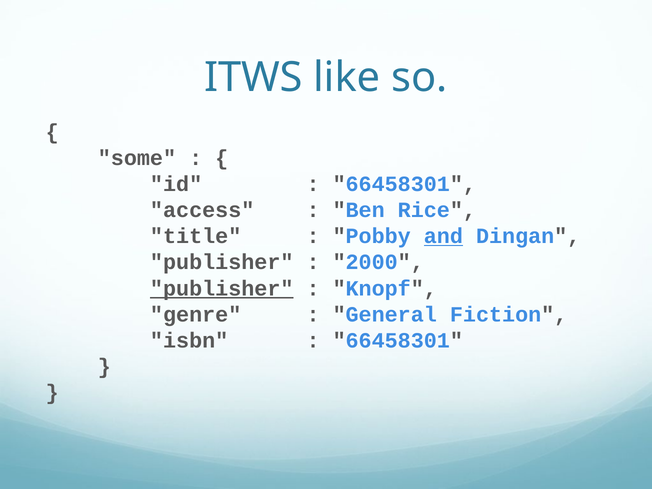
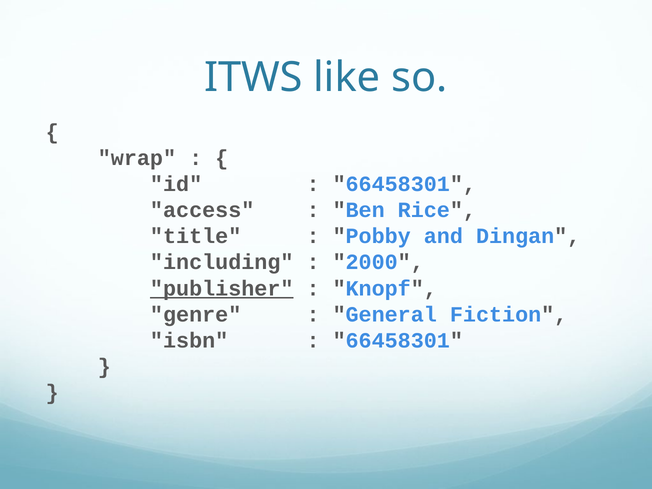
some: some -> wrap
and underline: present -> none
publisher at (222, 262): publisher -> including
